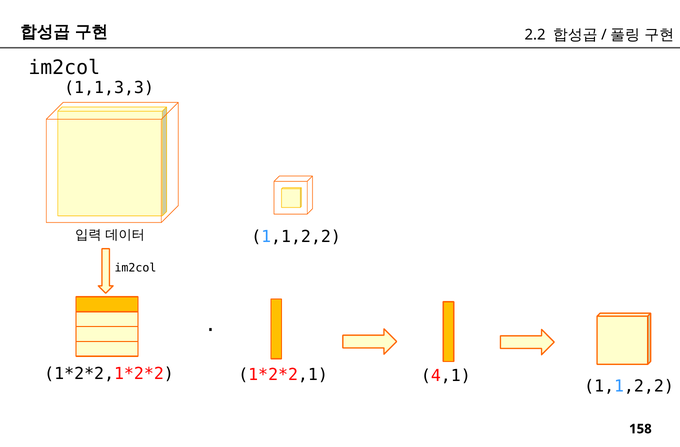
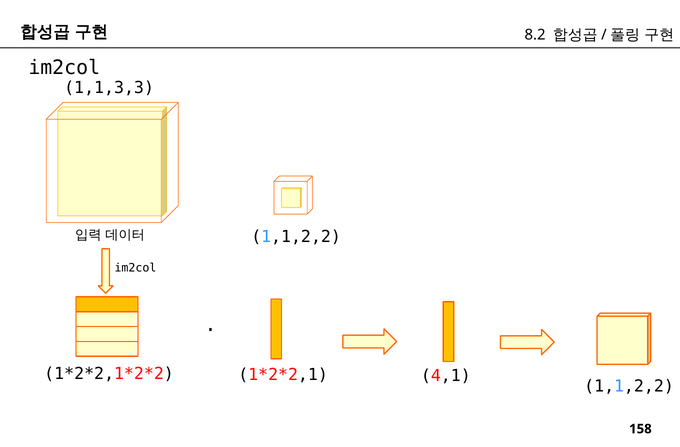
2.2: 2.2 -> 8.2
